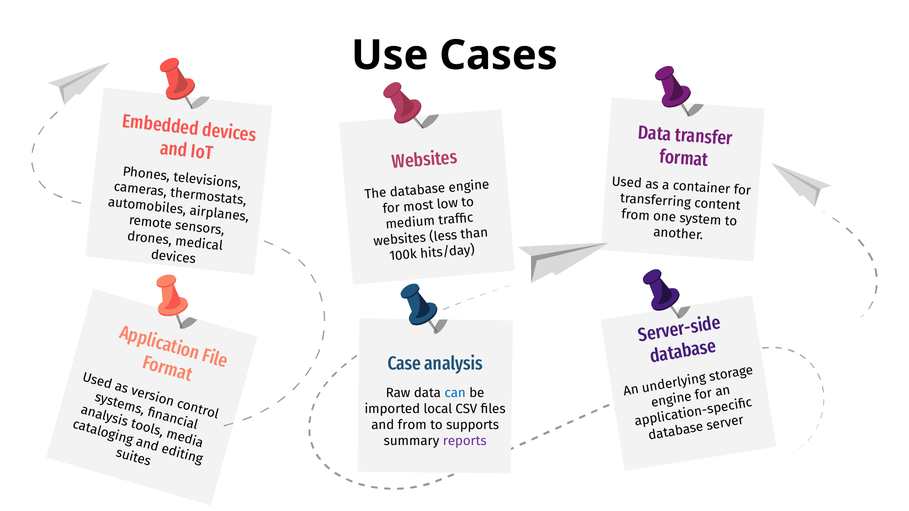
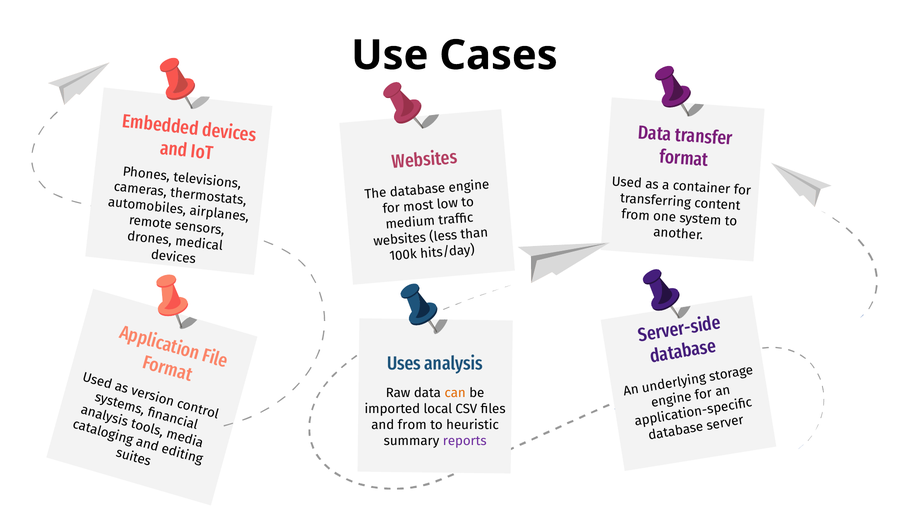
Case: Case -> Uses
can colour: blue -> orange
supports: supports -> heuristic
